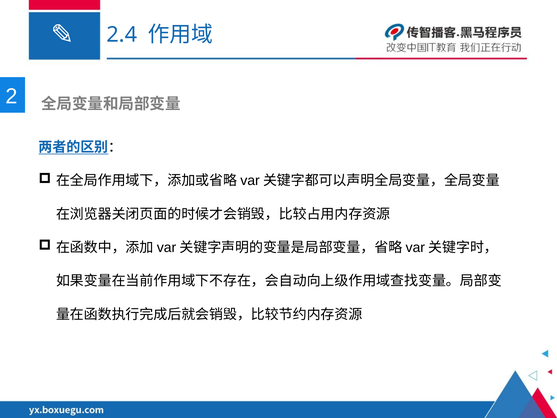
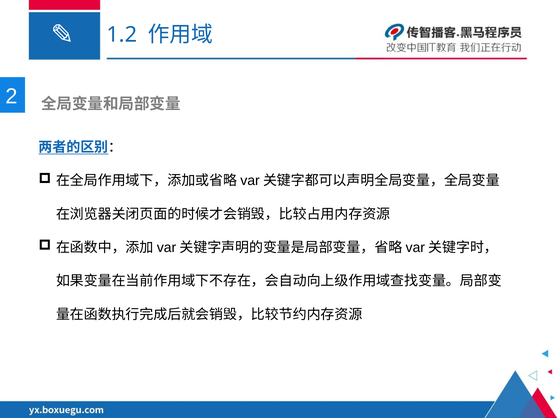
2.4: 2.4 -> 1.2
